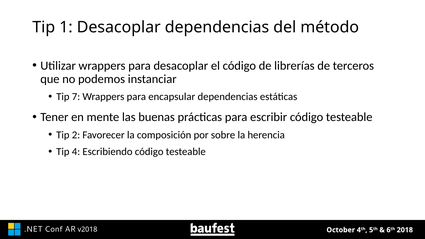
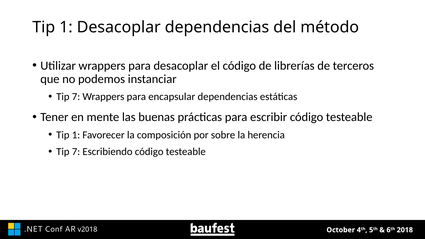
2 at (76, 135): 2 -> 1
4 at (76, 152): 4 -> 7
